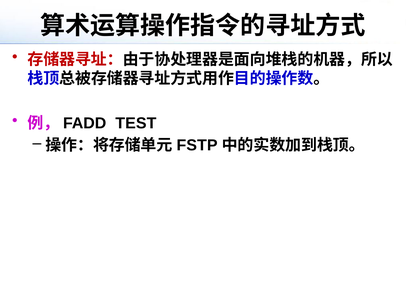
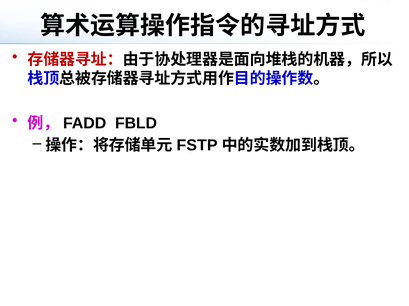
TEST: TEST -> FBLD
